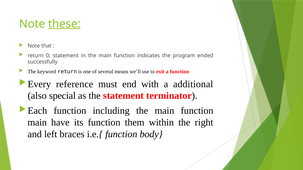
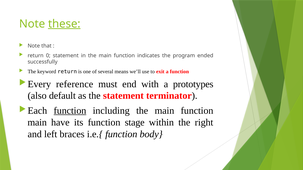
additional: additional -> prototypes
special: special -> default
function at (70, 111) underline: none -> present
them: them -> stage
